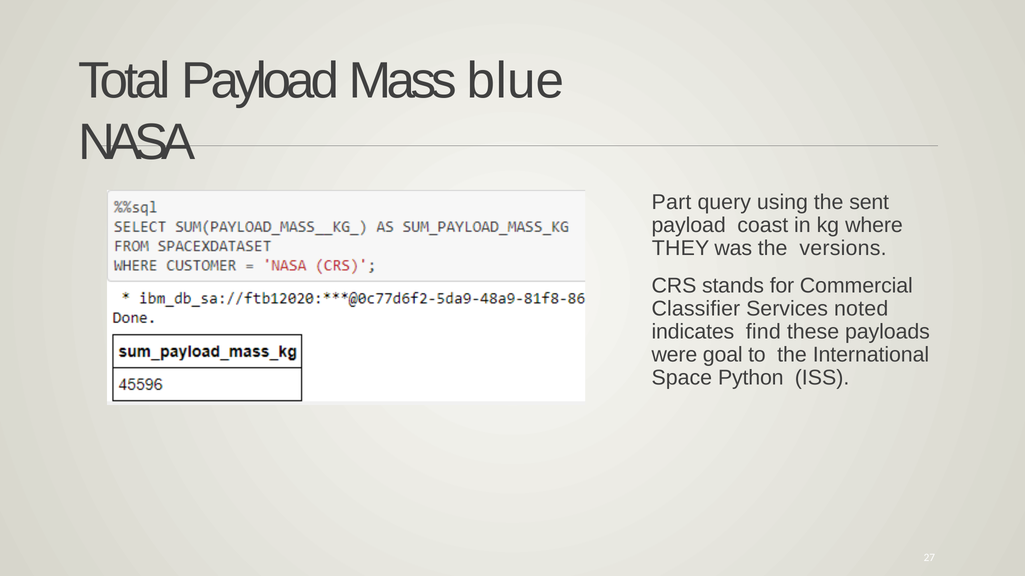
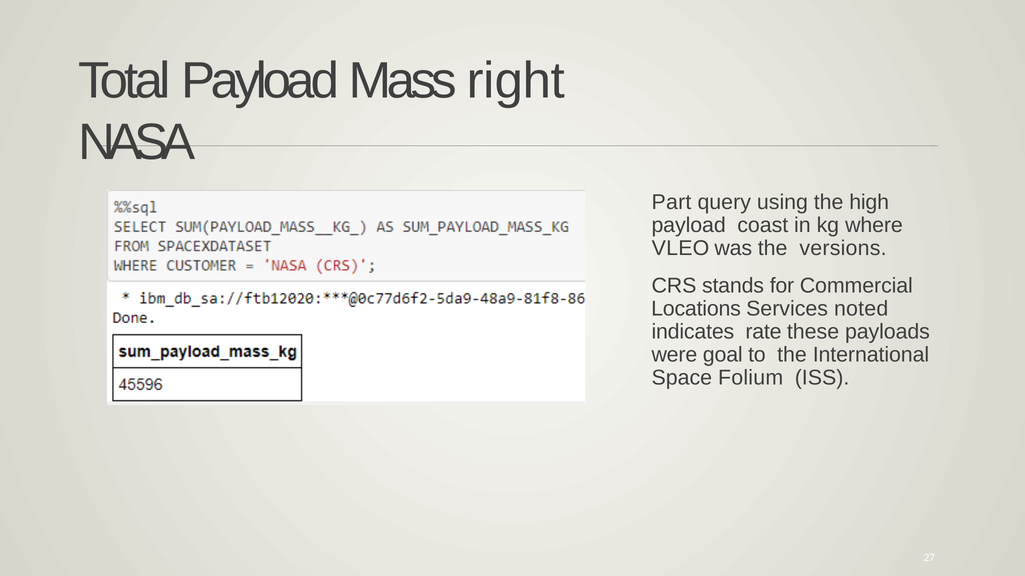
blue: blue -> right
sent: sent -> high
THEY: THEY -> VLEO
Classifier: Classifier -> Locations
find: find -> rate
Python: Python -> Folium
